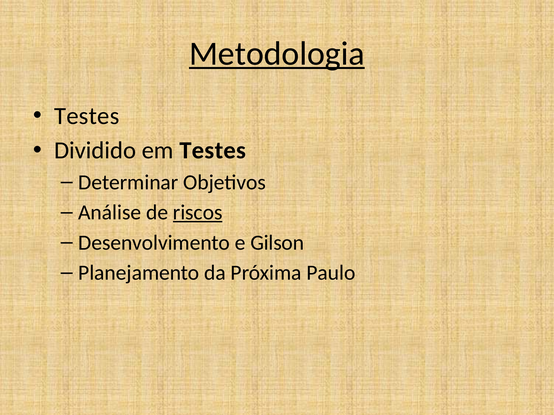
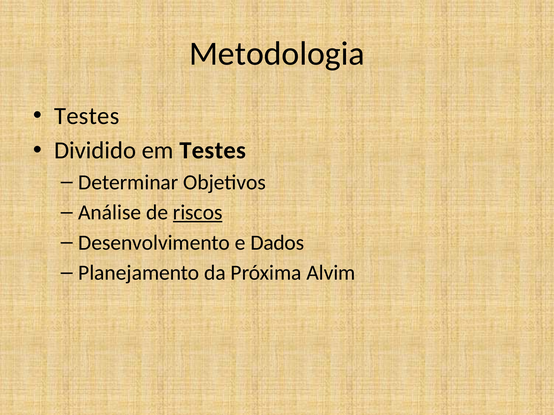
Metodologia underline: present -> none
Gilson: Gilson -> Dados
Paulo: Paulo -> Alvim
